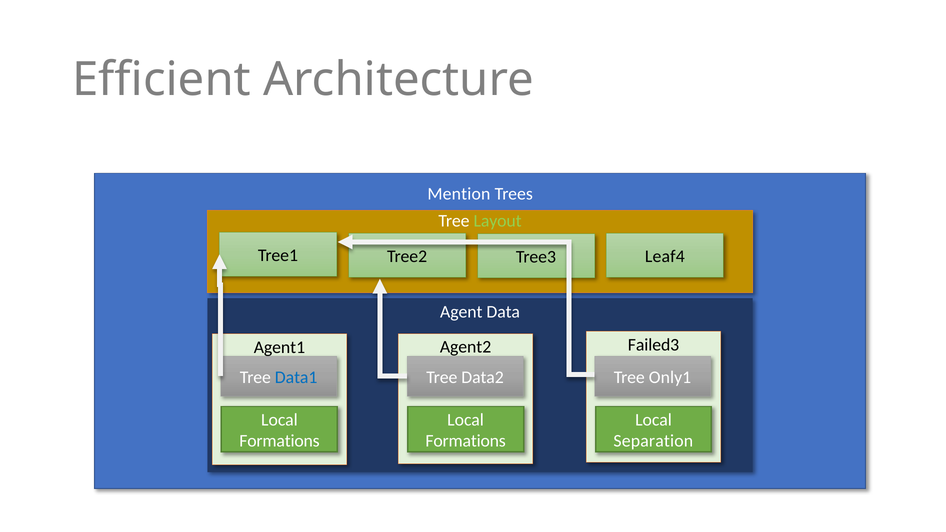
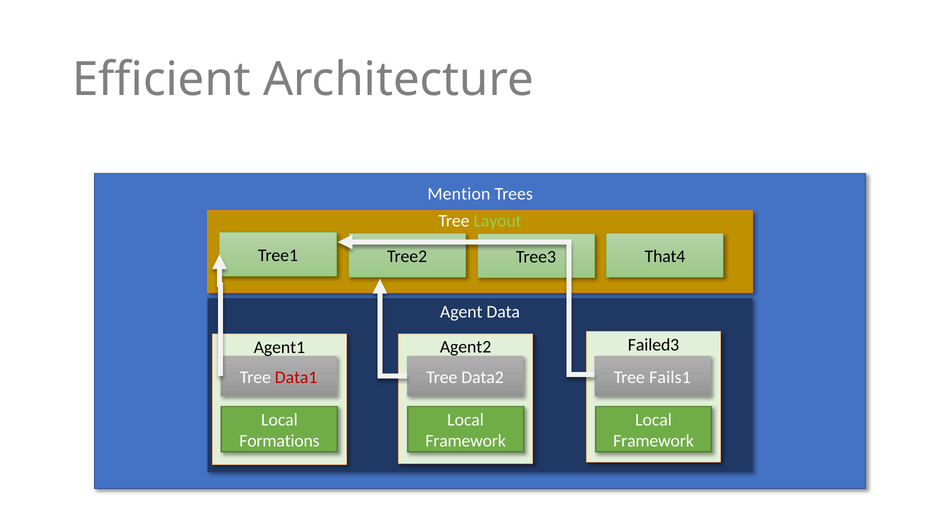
Leaf4: Leaf4 -> That4
Data1 colour: blue -> red
Only1: Only1 -> Fails1
Formations at (466, 441): Formations -> Framework
Separation at (653, 441): Separation -> Framework
